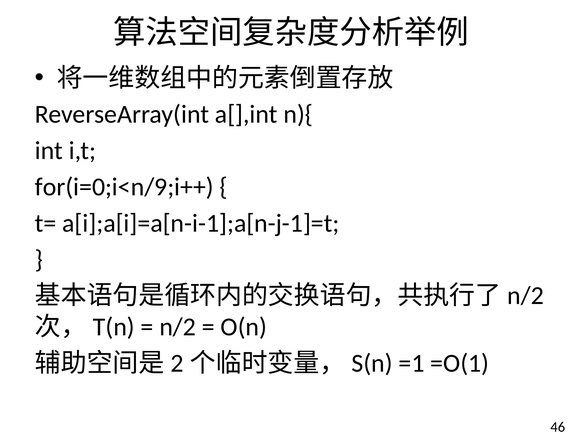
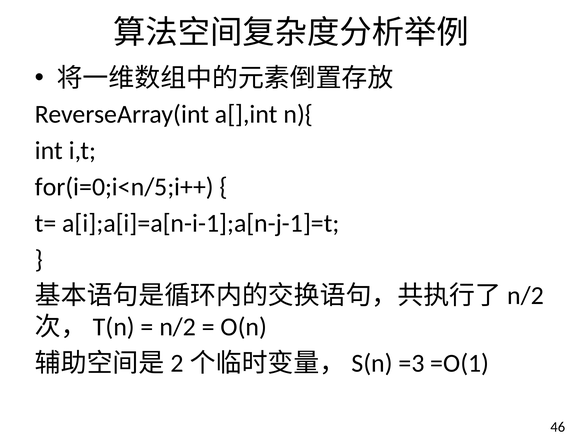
for(i=0;i<n/9;i++: for(i=0;i<n/9;i++ -> for(i=0;i<n/5;i++
=1: =1 -> =3
